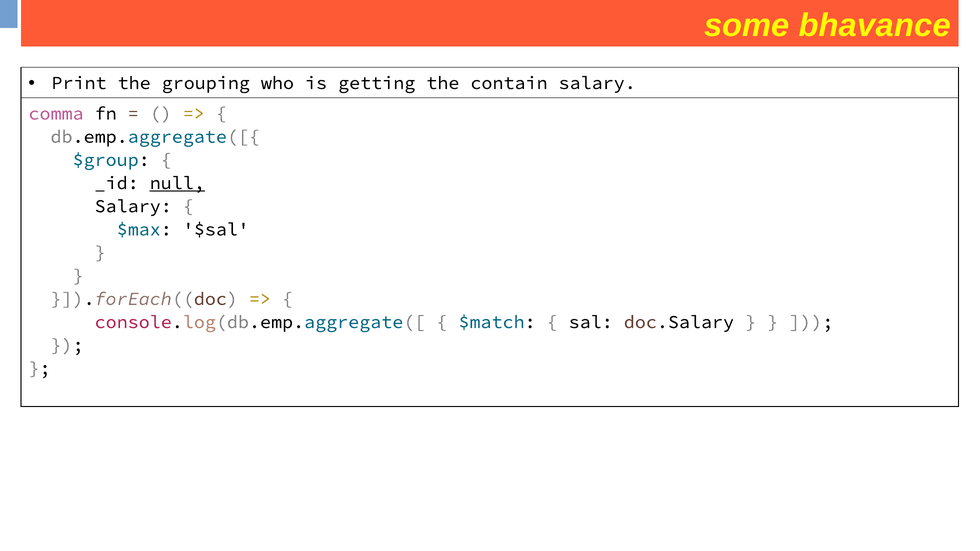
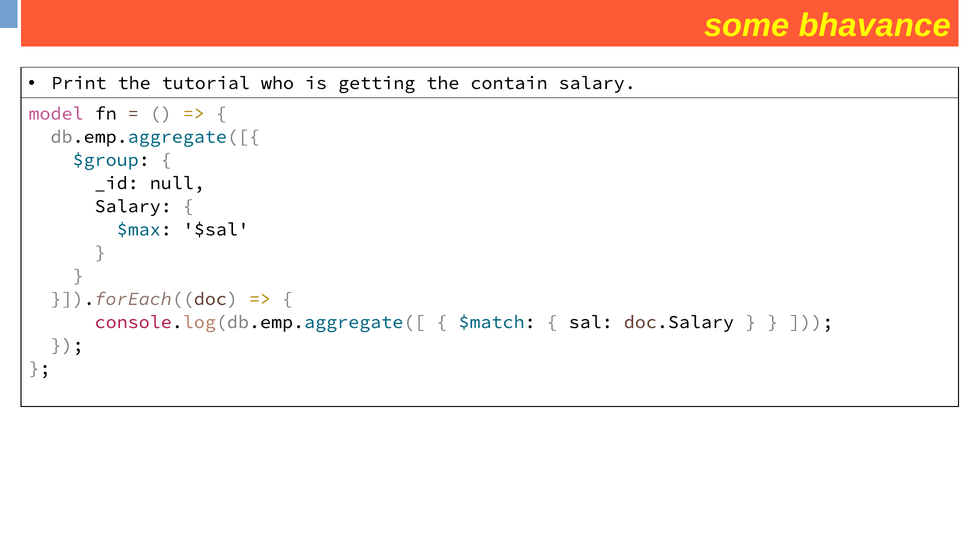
grouping: grouping -> tutorial
comma: comma -> model
null underline: present -> none
